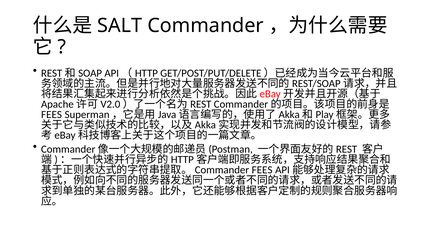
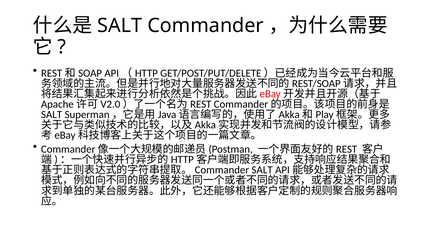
FEES at (52, 115): FEES -> SALT
FEES at (262, 170): FEES -> SALT
